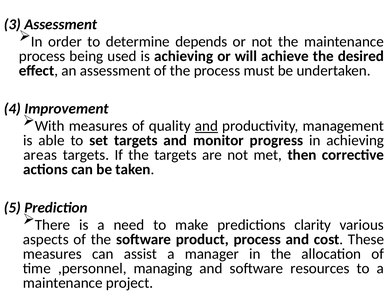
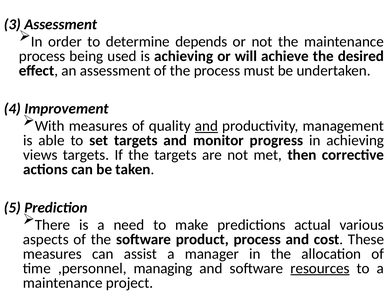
areas: areas -> views
clarity: clarity -> actual
resources underline: none -> present
